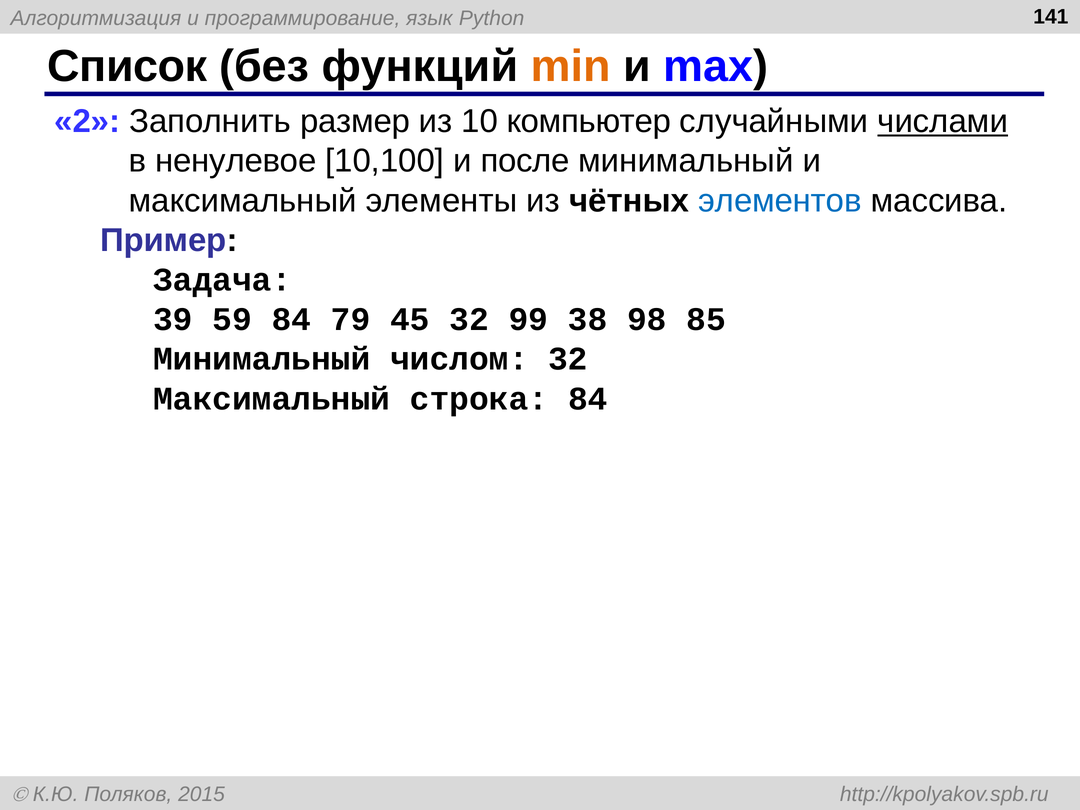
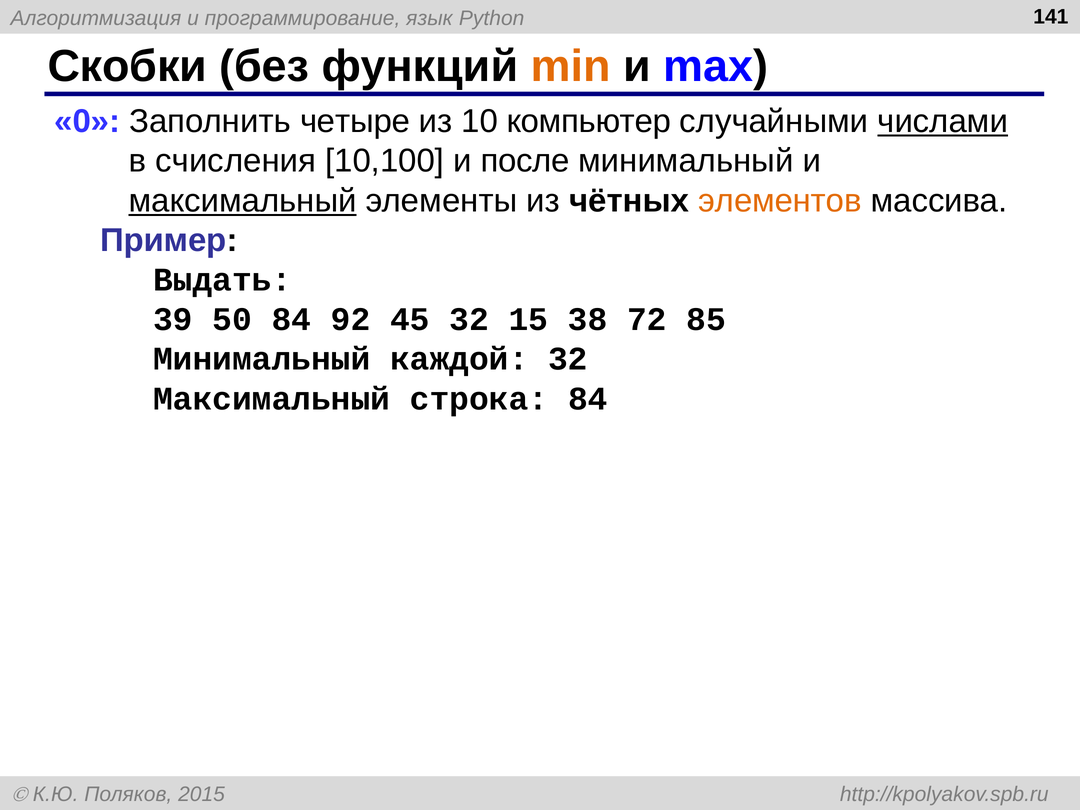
Список: Список -> Скобки
2: 2 -> 0
размер: размер -> четыре
ненулевое: ненулевое -> счисления
максимальный at (243, 201) underline: none -> present
элементов colour: blue -> orange
Задача: Задача -> Выдать
59: 59 -> 50
79: 79 -> 92
99: 99 -> 15
98: 98 -> 72
числом: числом -> каждой
